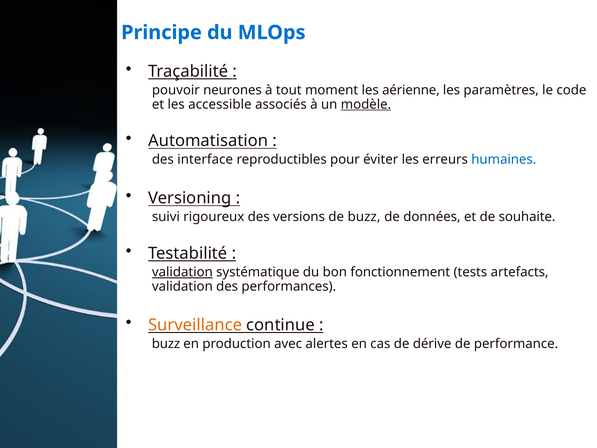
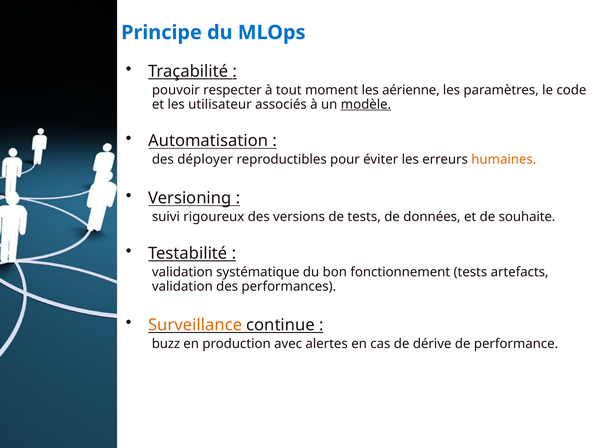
neurones: neurones -> respecter
accessible: accessible -> utilisateur
interface: interface -> déployer
humaines colour: blue -> orange
de buzz: buzz -> tests
validation at (182, 272) underline: present -> none
